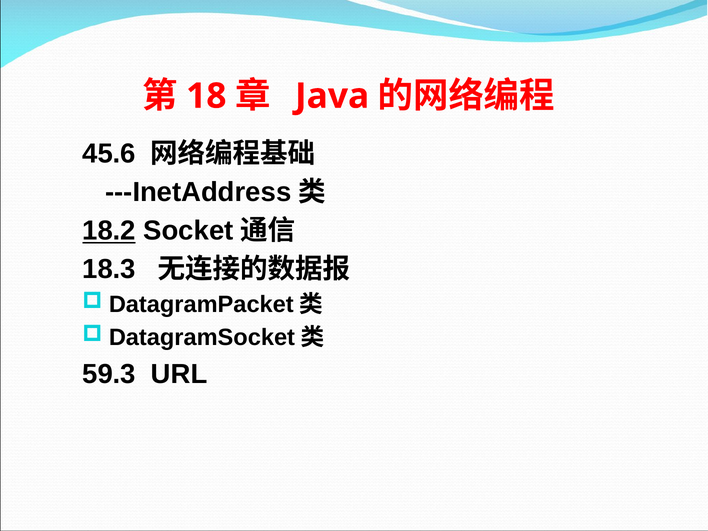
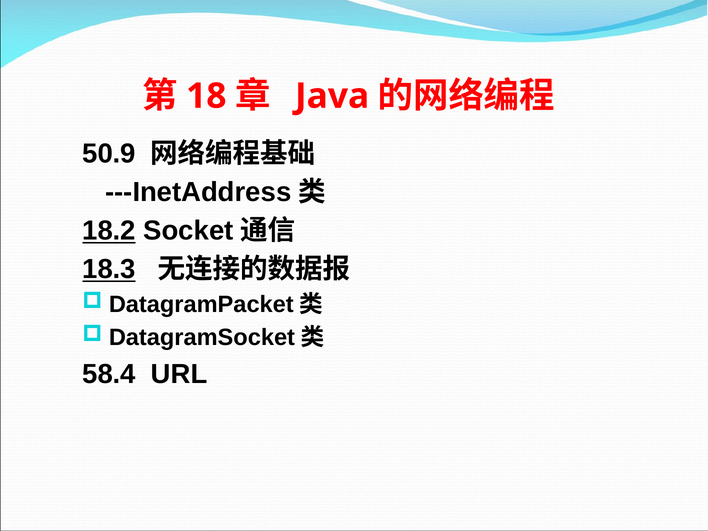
45.6: 45.6 -> 50.9
18.3 underline: none -> present
59.3: 59.3 -> 58.4
